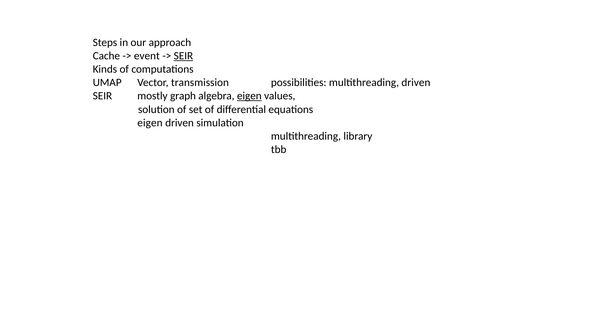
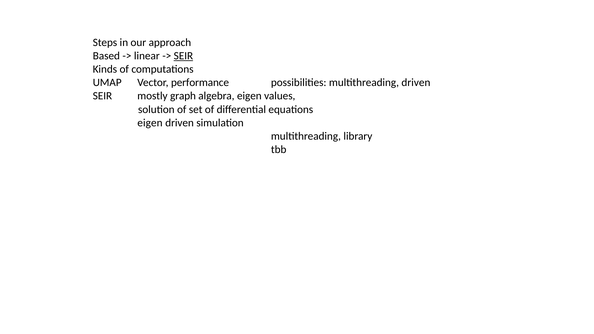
Cache: Cache -> Based
event: event -> linear
transmission: transmission -> performance
eigen at (249, 96) underline: present -> none
